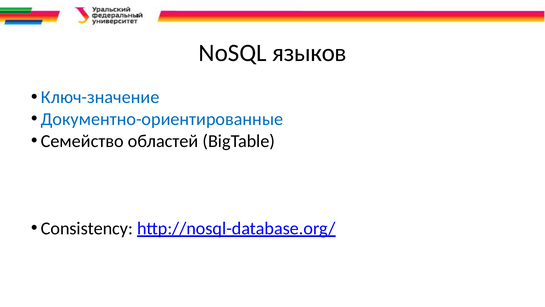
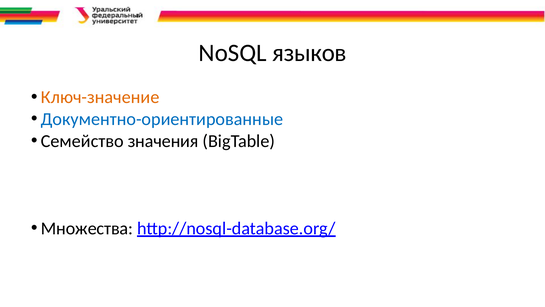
Ключ-значение colour: blue -> orange
областей: областей -> значения
Consistency: Consistency -> Множества
